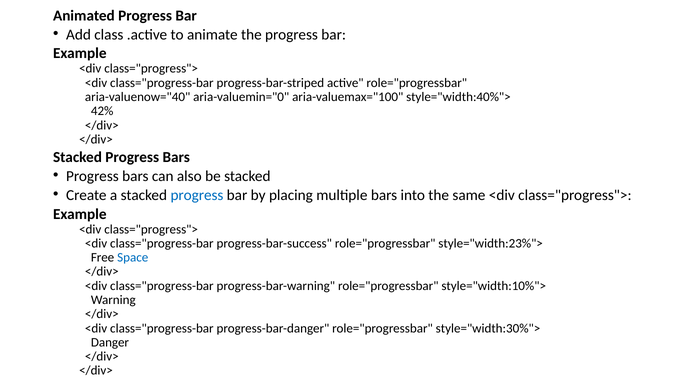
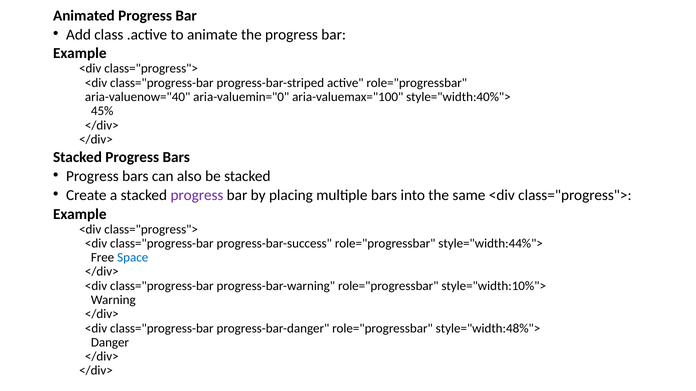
42%: 42% -> 45%
progress at (197, 195) colour: blue -> purple
style="width:23%">: style="width:23%"> -> style="width:44%">
style="width:30%">: style="width:30%"> -> style="width:48%">
